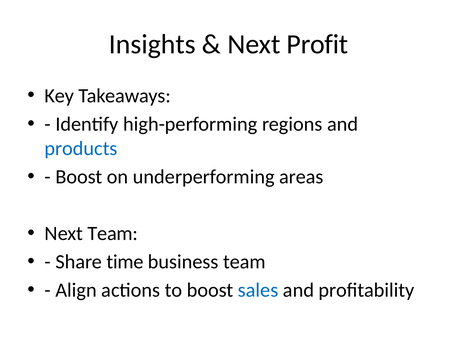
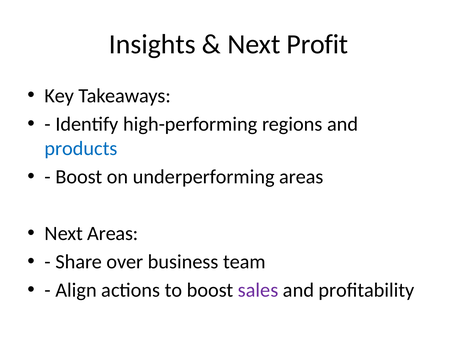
Next Team: Team -> Areas
time: time -> over
sales colour: blue -> purple
